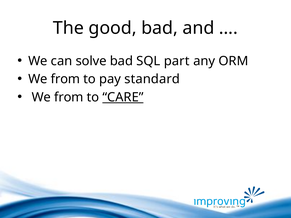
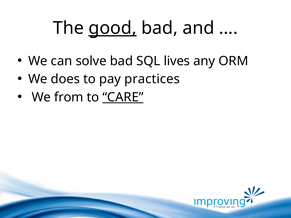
good underline: none -> present
part: part -> lives
from at (65, 79): from -> does
standard: standard -> practices
